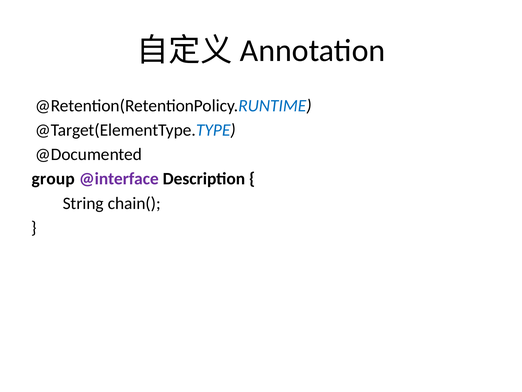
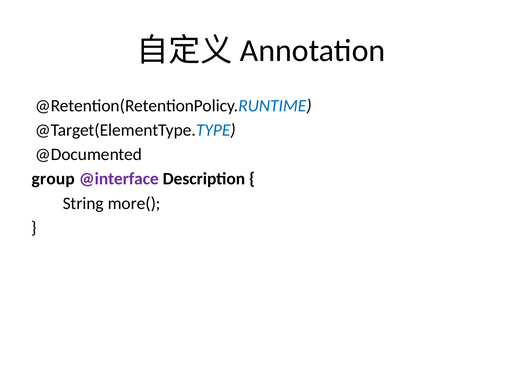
chain(: chain( -> more(
